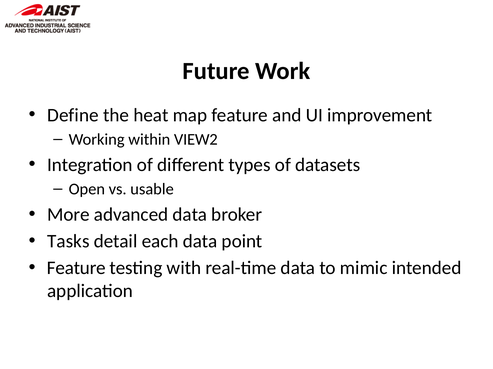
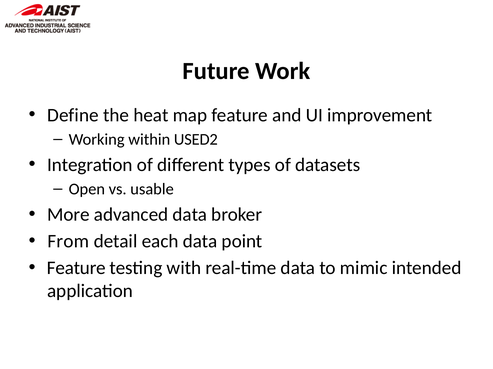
VIEW2: VIEW2 -> USED2
Tasks: Tasks -> From
